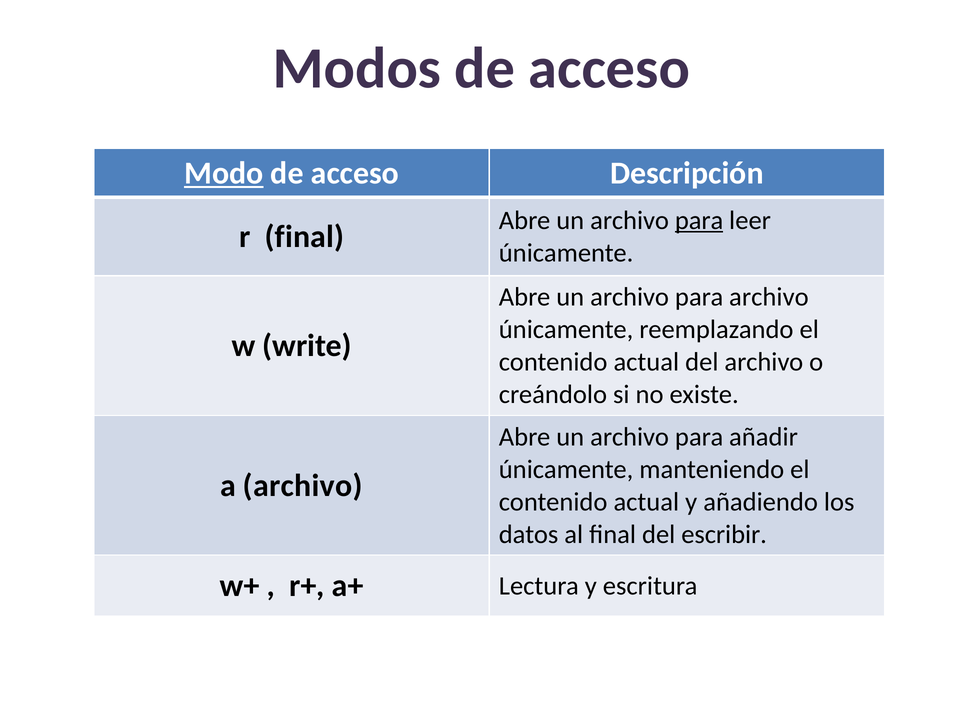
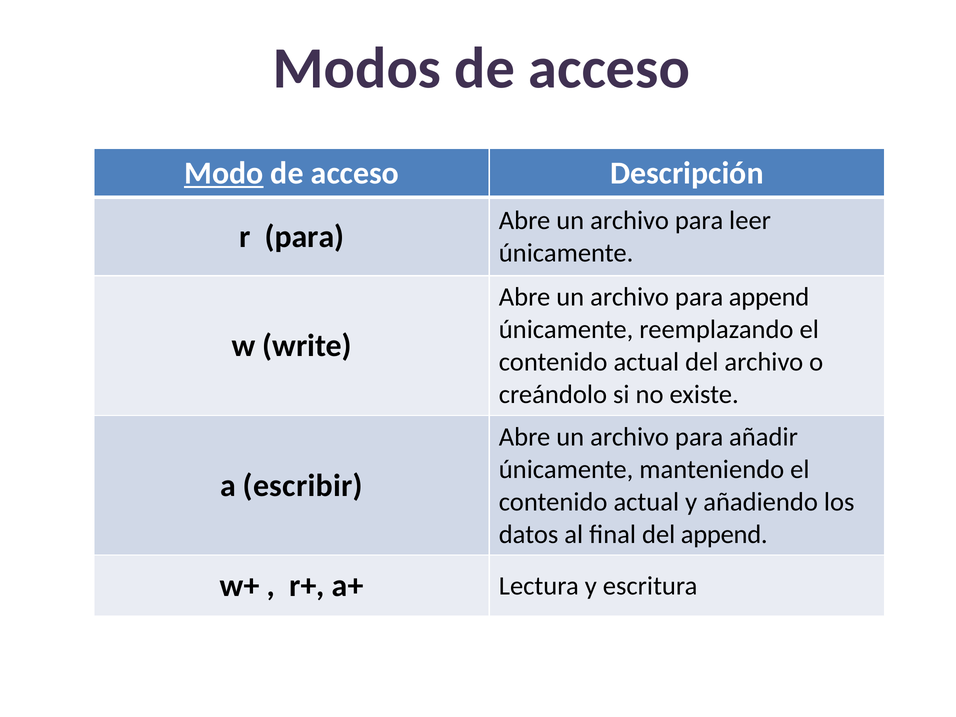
para at (699, 220) underline: present -> none
r final: final -> para
para archivo: archivo -> append
a archivo: archivo -> escribir
del escribir: escribir -> append
